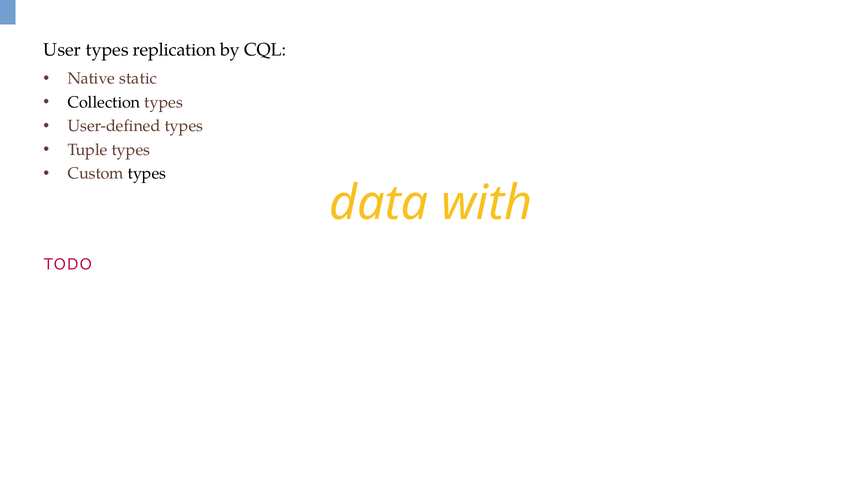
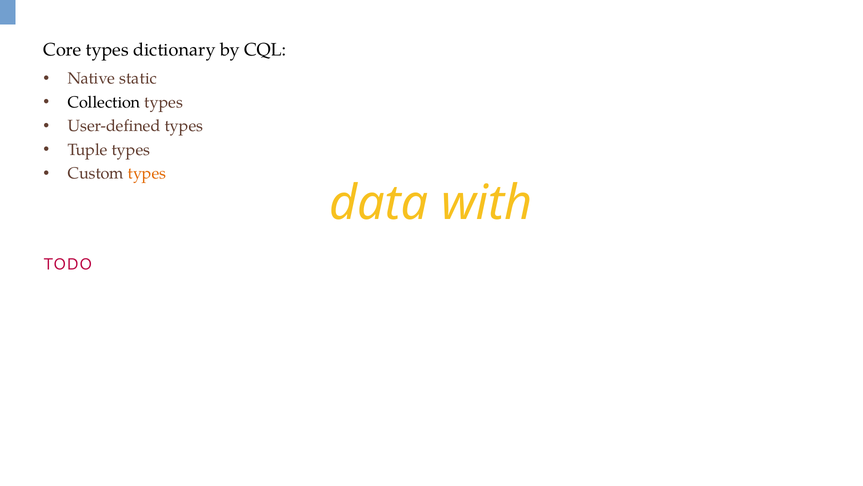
User: User -> Core
replication: replication -> dictionary
types at (147, 173) colour: black -> orange
